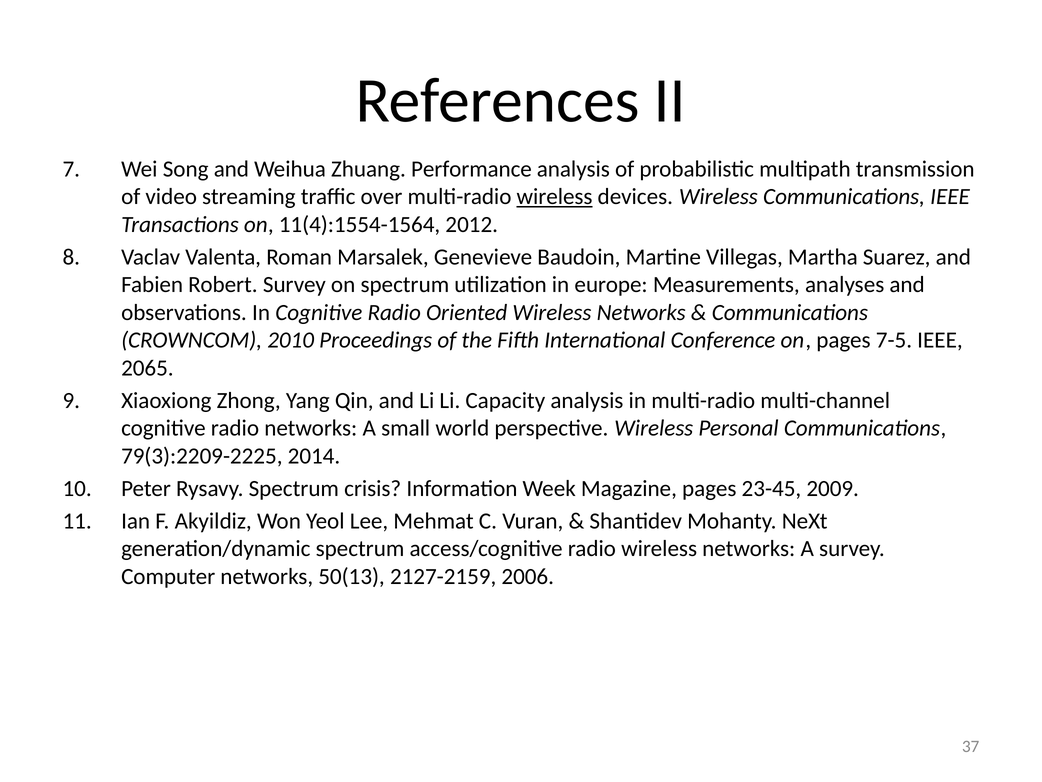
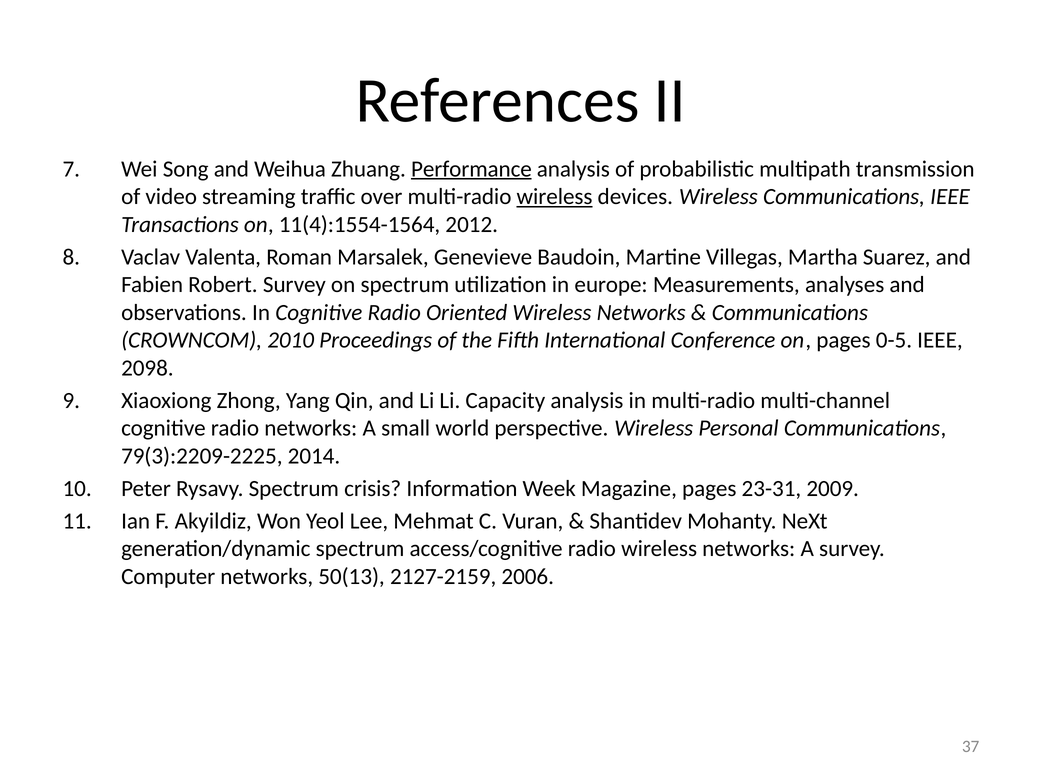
Performance underline: none -> present
7-5: 7-5 -> 0-5
2065: 2065 -> 2098
23-45: 23-45 -> 23-31
